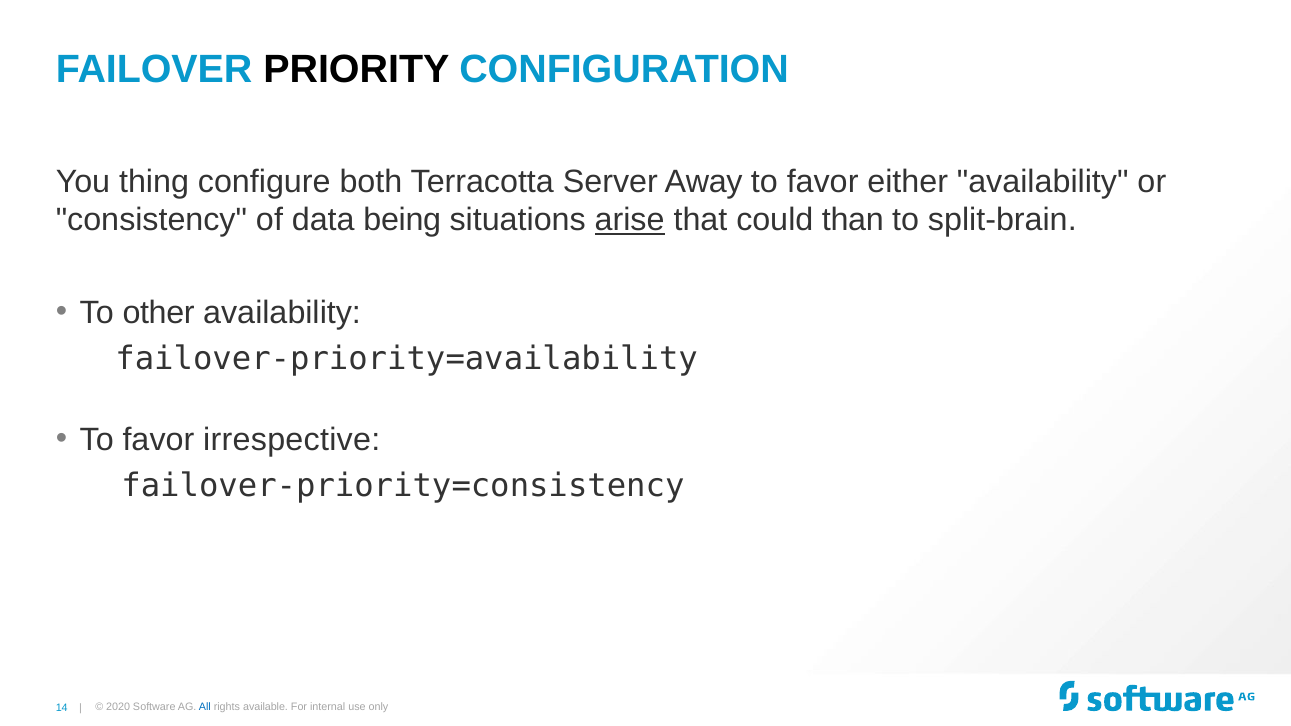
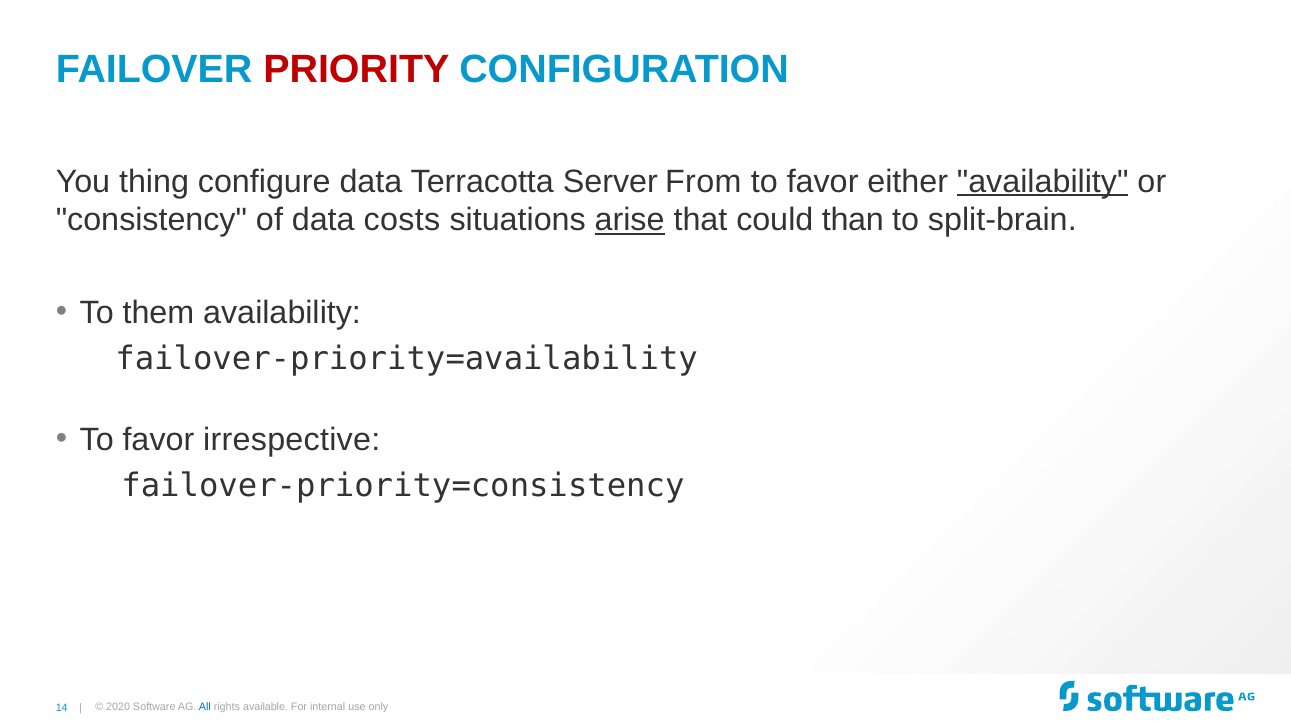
PRIORITY colour: black -> red
configure both: both -> data
Away: Away -> From
availability at (1043, 181) underline: none -> present
being: being -> costs
other: other -> them
